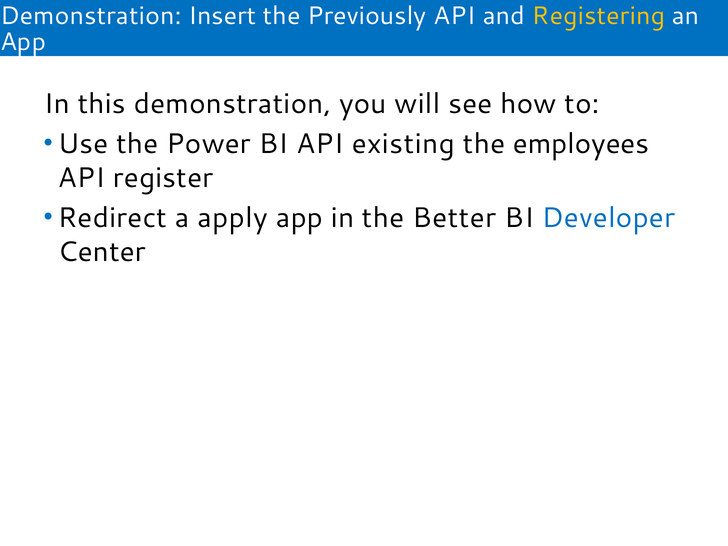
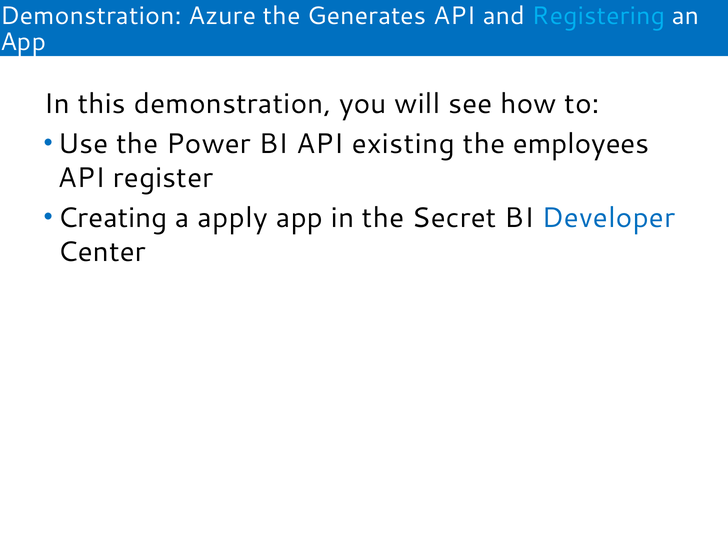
Insert: Insert -> Azure
Previously: Previously -> Generates
Registering colour: yellow -> light blue
Redirect: Redirect -> Creating
Better: Better -> Secret
